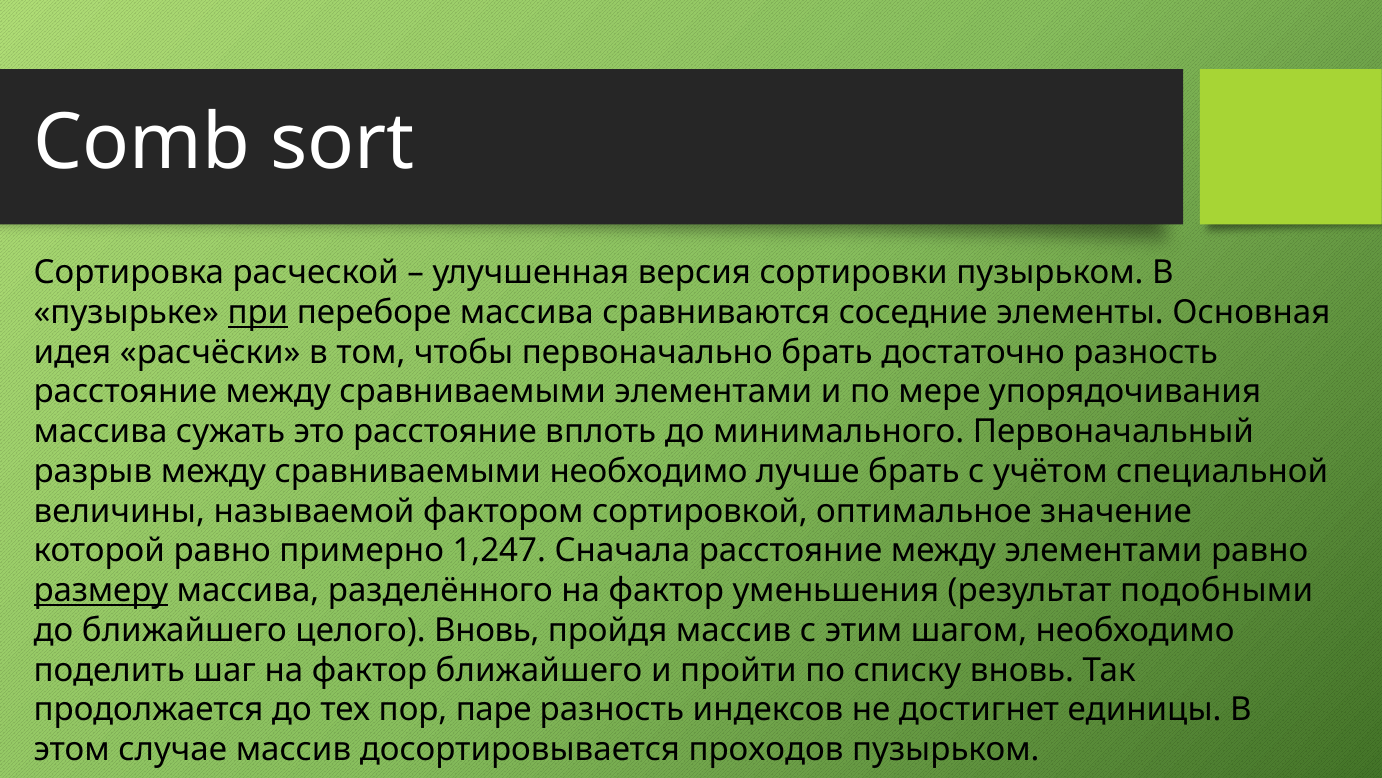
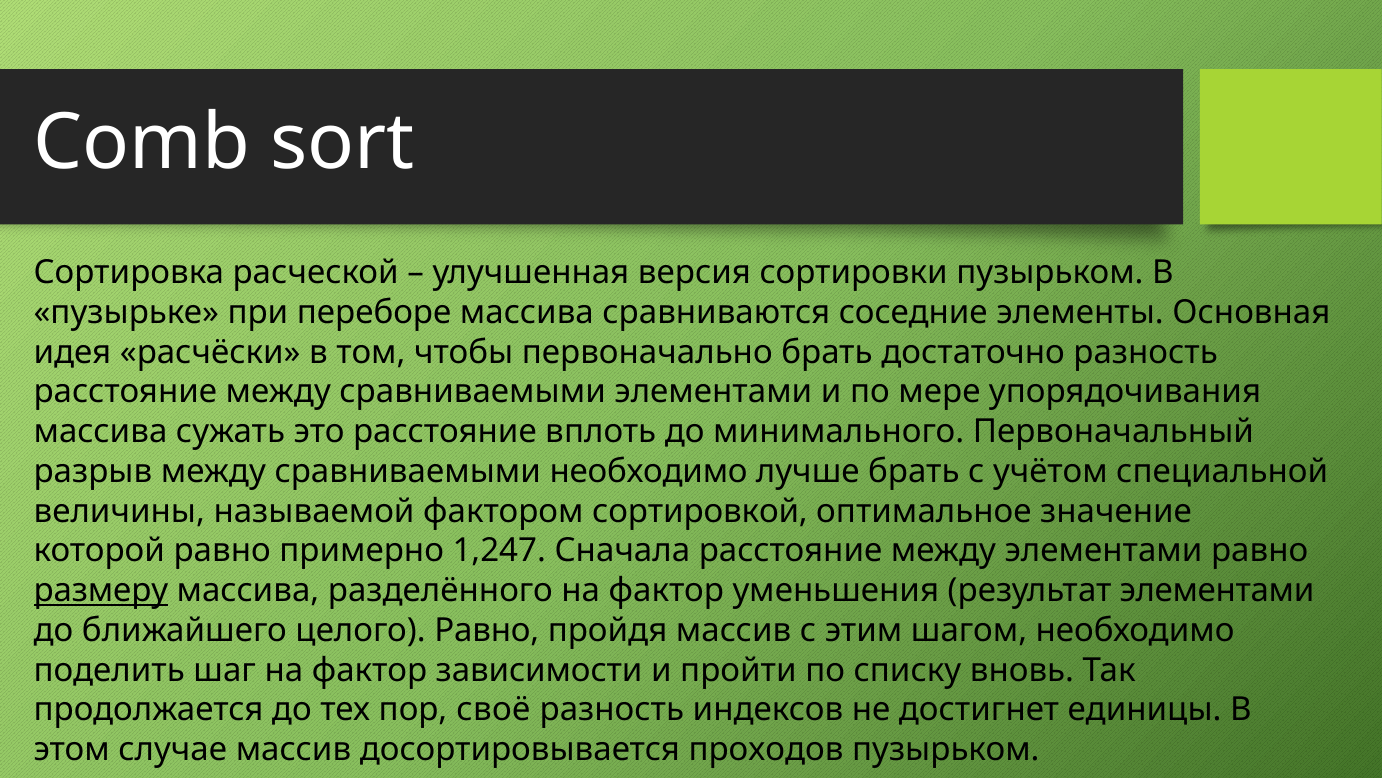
при underline: present -> none
результат подобными: подобными -> элементами
целого Вновь: Вновь -> Равно
фактор ближайшего: ближайшего -> зависимости
паре: паре -> своё
